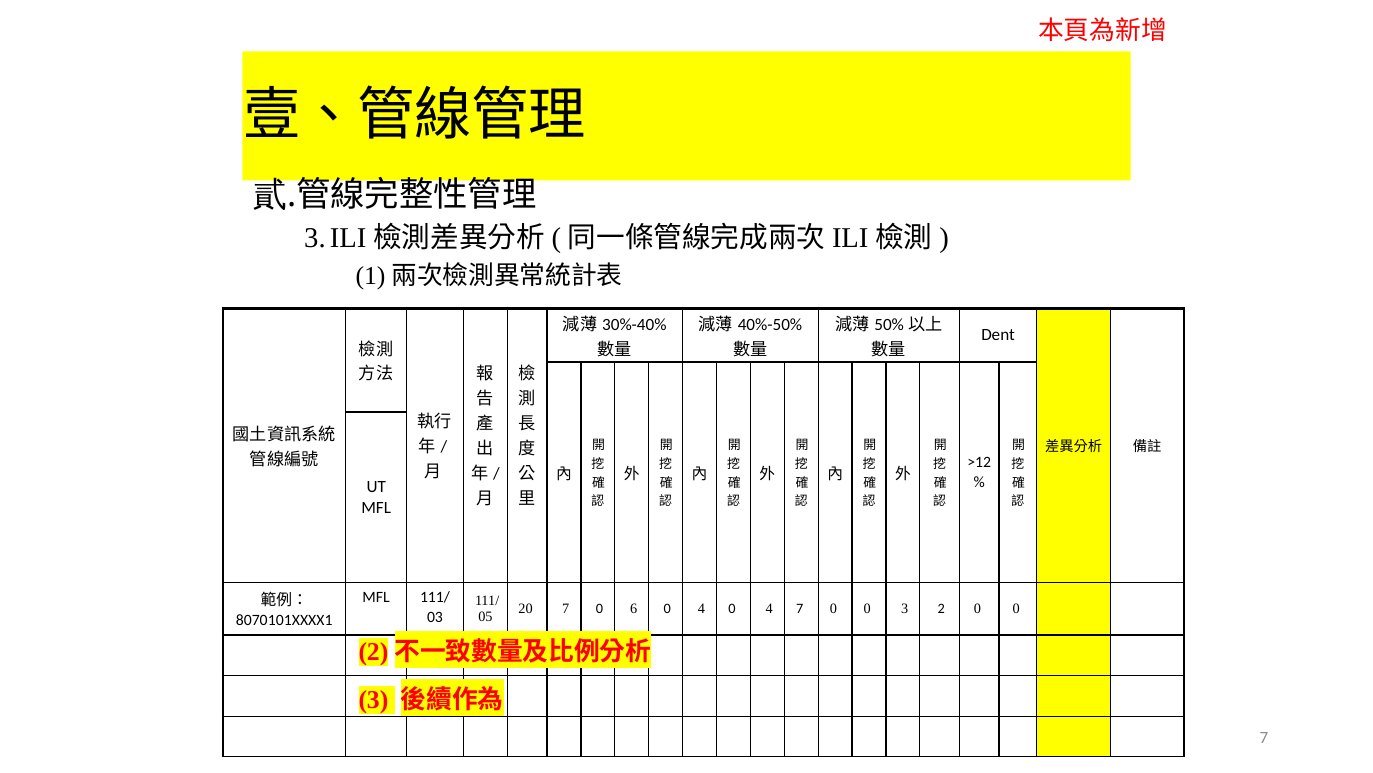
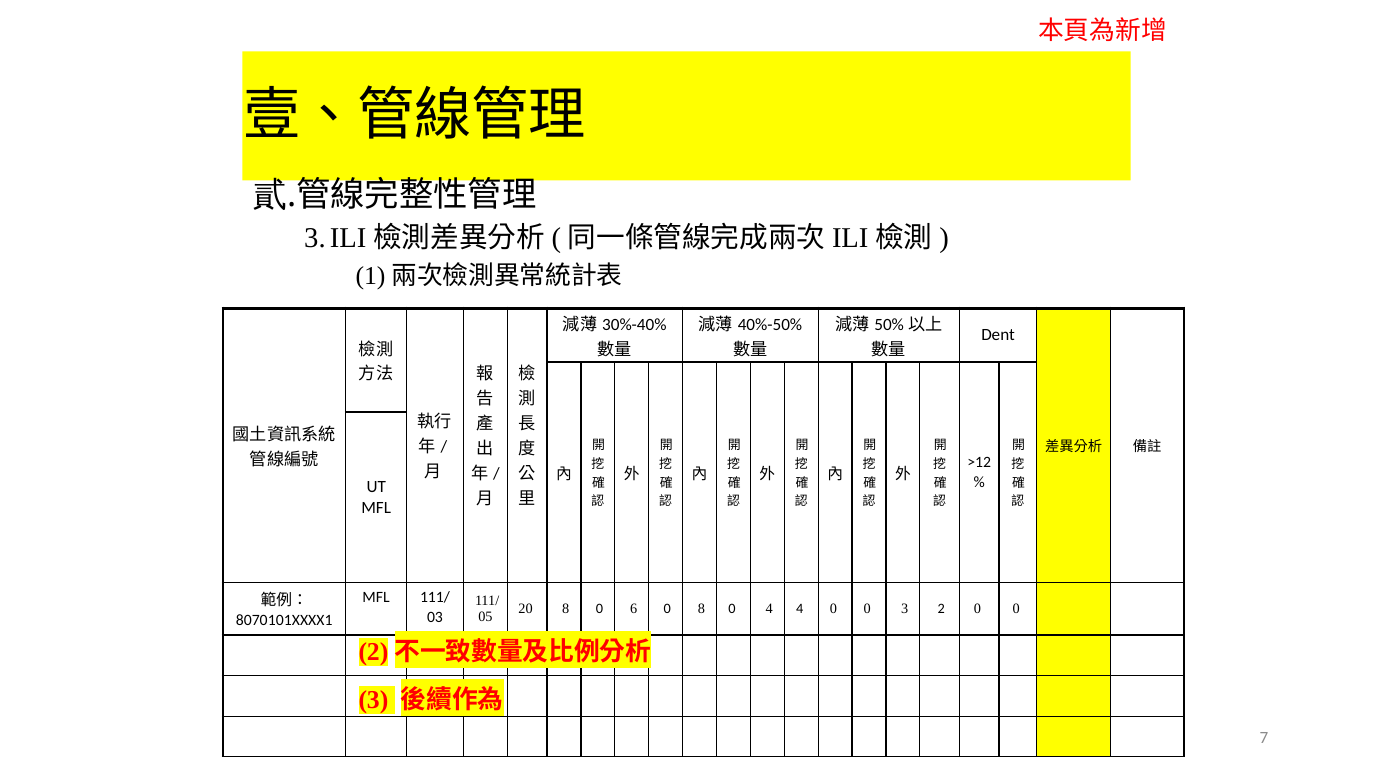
20 7: 7 -> 8
6 0 4: 4 -> 8
4 7: 7 -> 4
